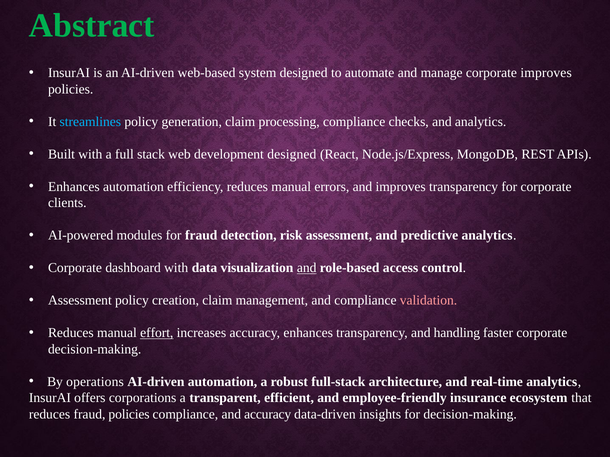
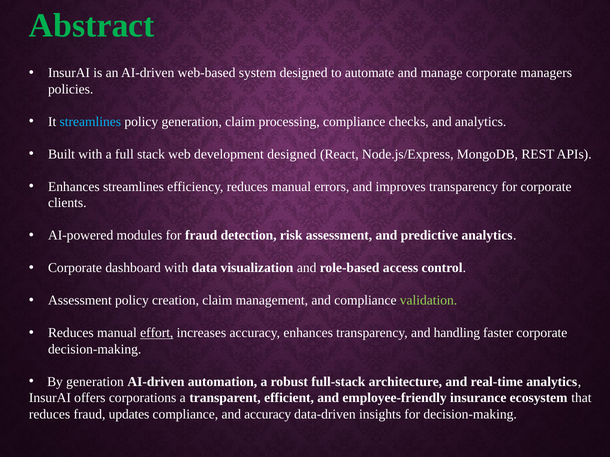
corporate improves: improves -> managers
Enhances automation: automation -> streamlines
and at (307, 268) underline: present -> none
validation colour: pink -> light green
By operations: operations -> generation
fraud policies: policies -> updates
